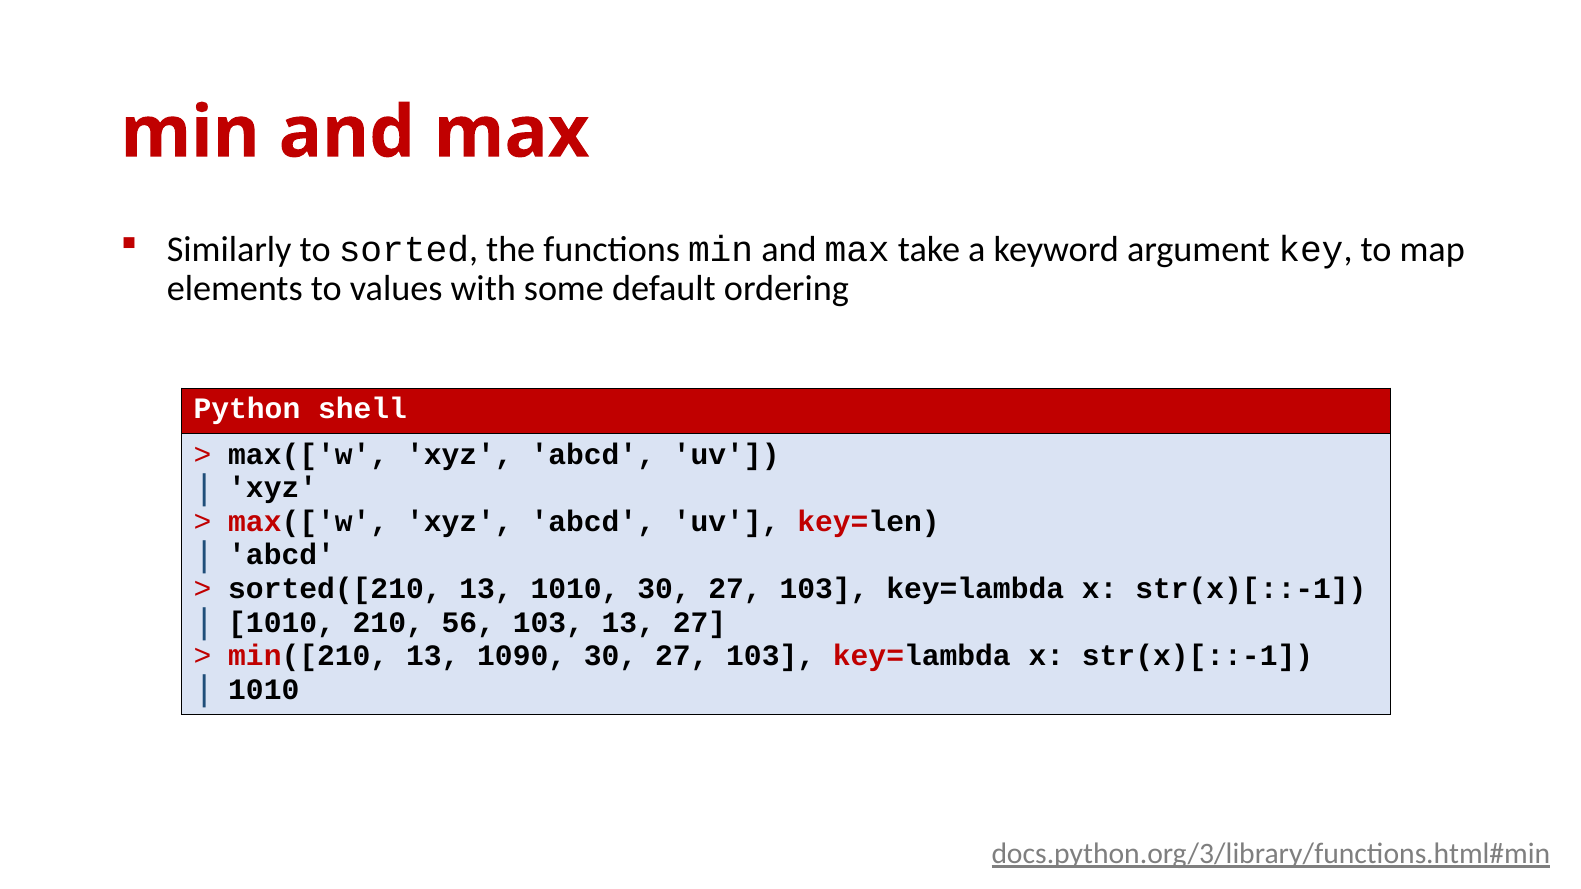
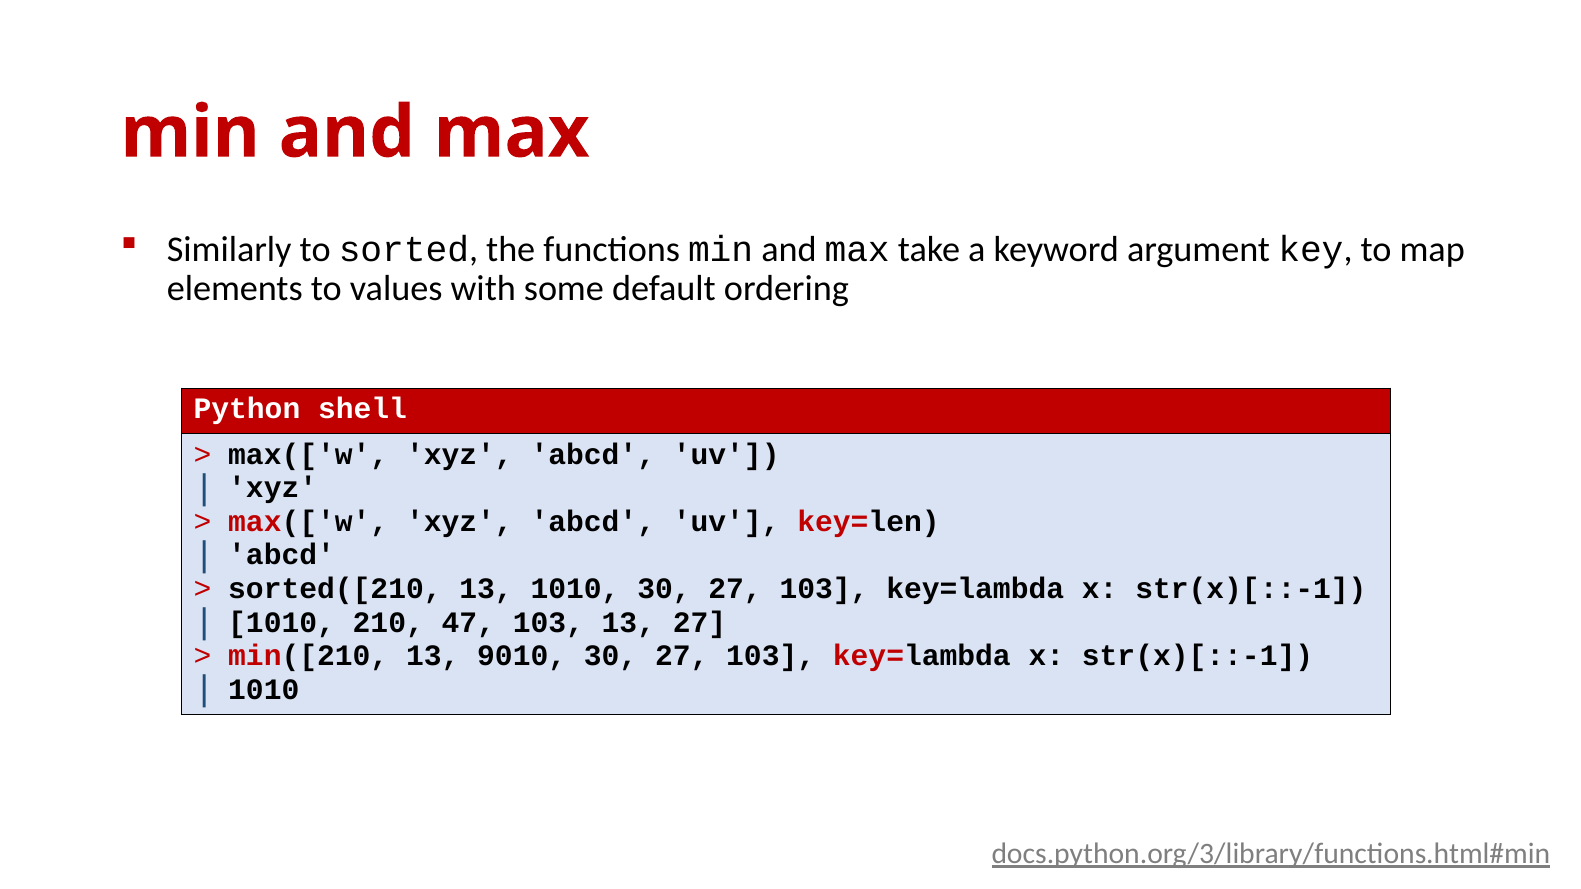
56: 56 -> 47
1090: 1090 -> 9010
